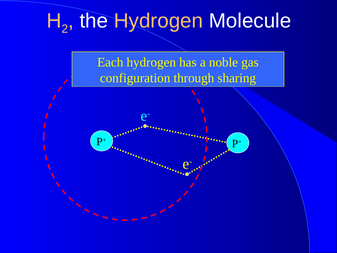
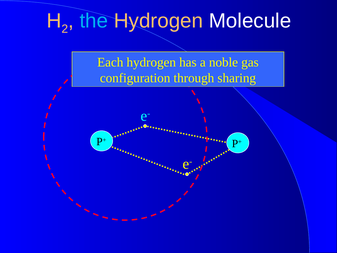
the colour: white -> light blue
